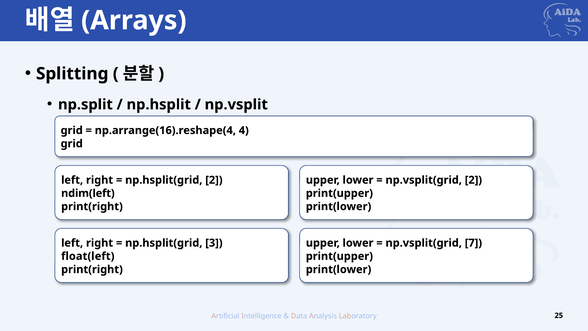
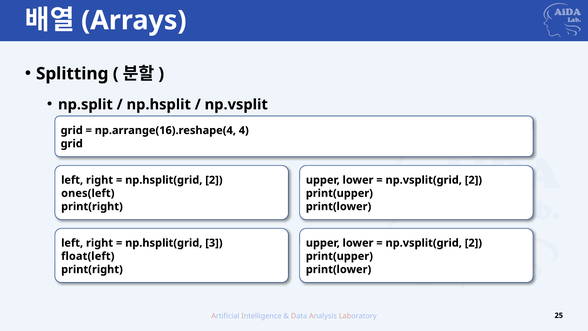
ndim(left: ndim(left -> ones(left
7 at (473, 243): 7 -> 2
